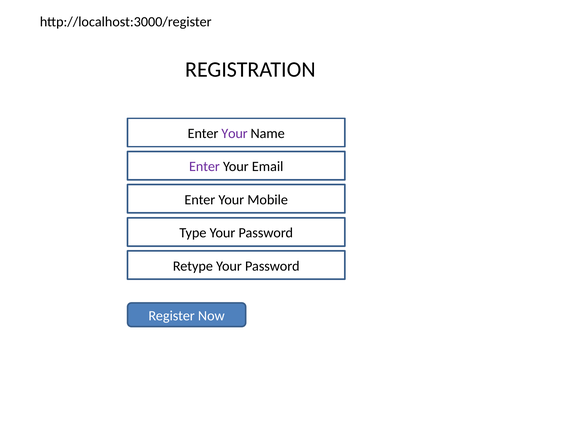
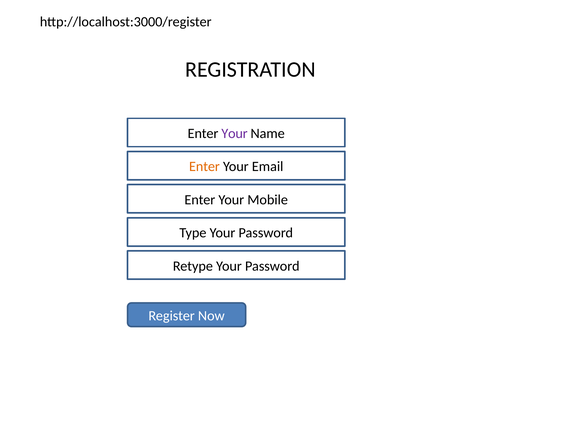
Enter at (204, 166) colour: purple -> orange
